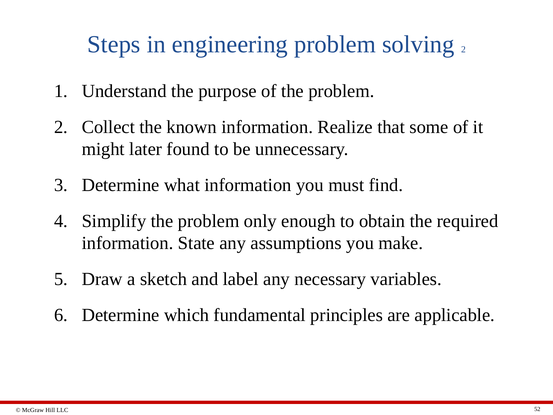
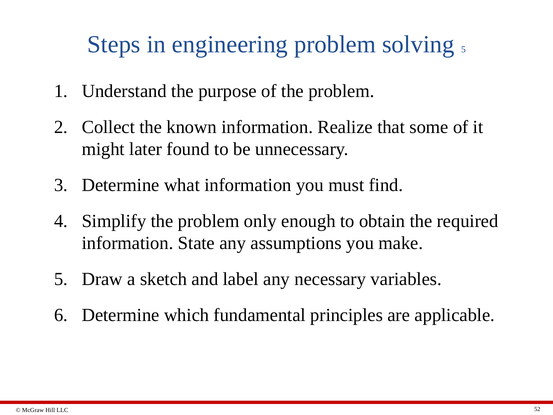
solving 2: 2 -> 5
